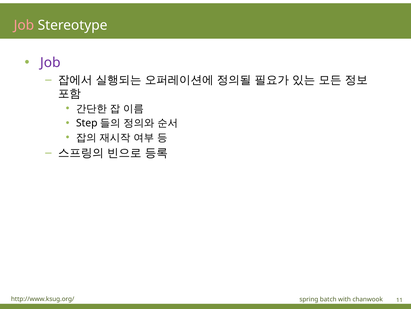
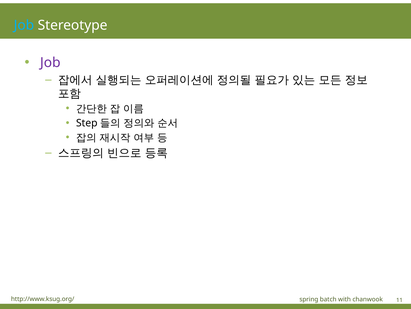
Job at (24, 25) colour: pink -> light blue
